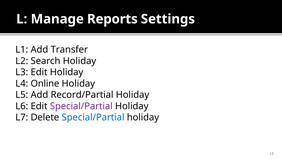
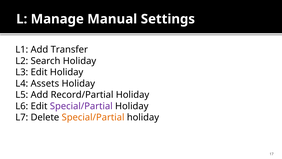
Reports: Reports -> Manual
Online: Online -> Assets
Special/Partial at (93, 117) colour: blue -> orange
